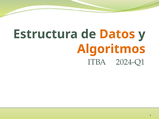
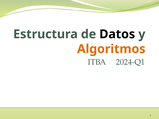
Datos colour: orange -> black
